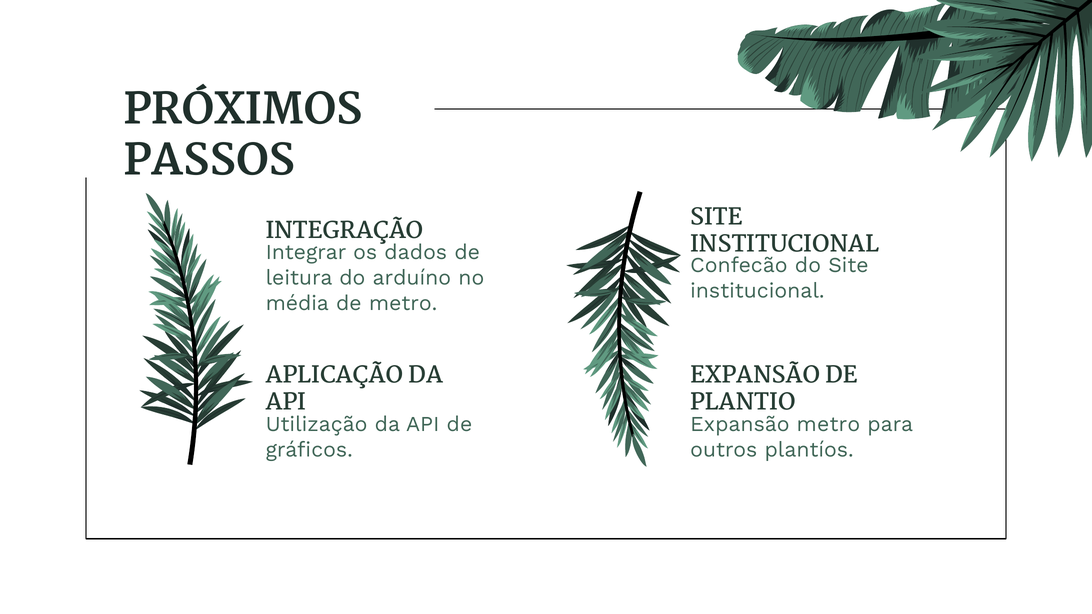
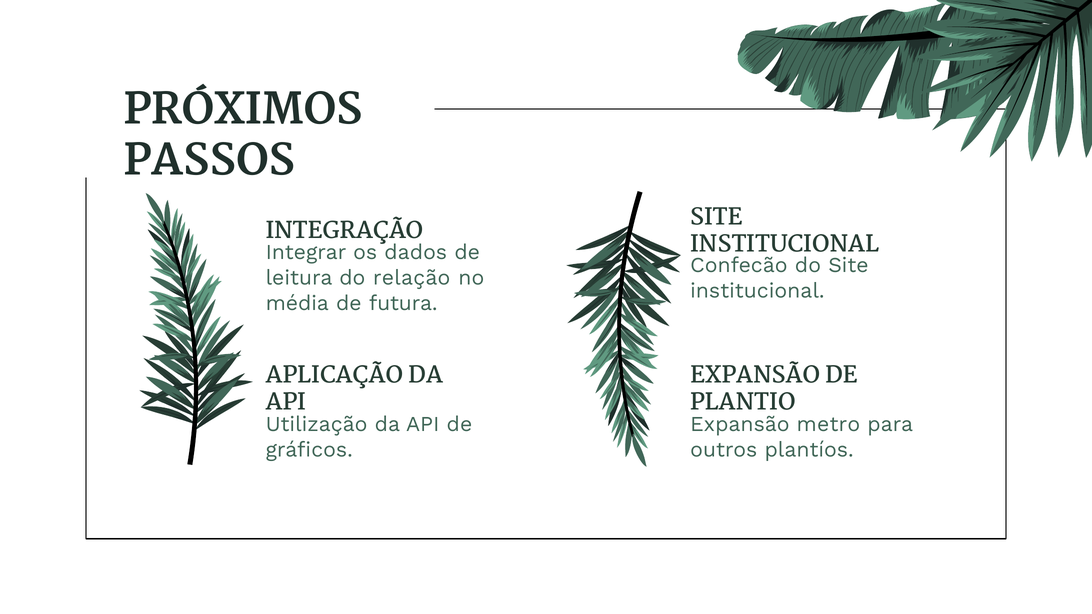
arduíno: arduíno -> relação
de metro: metro -> futura
